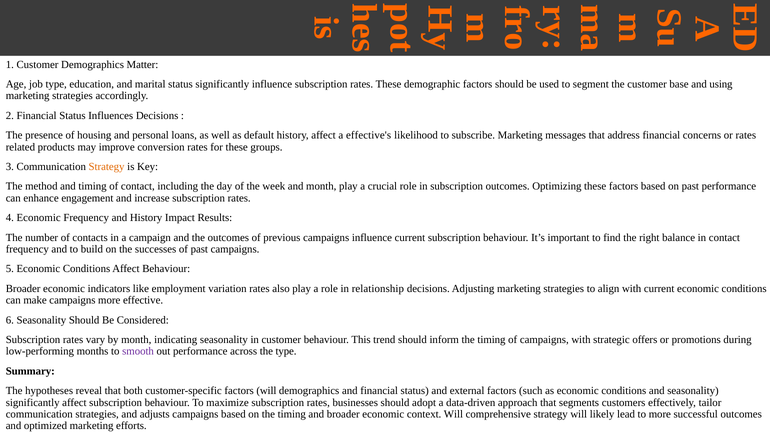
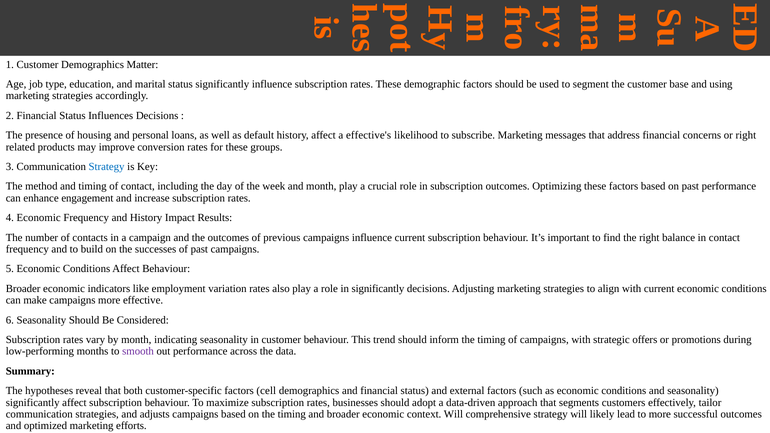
or rates: rates -> right
Strategy at (107, 167) colour: orange -> blue
in relationship: relationship -> significantly
the type: type -> data
factors will: will -> cell
